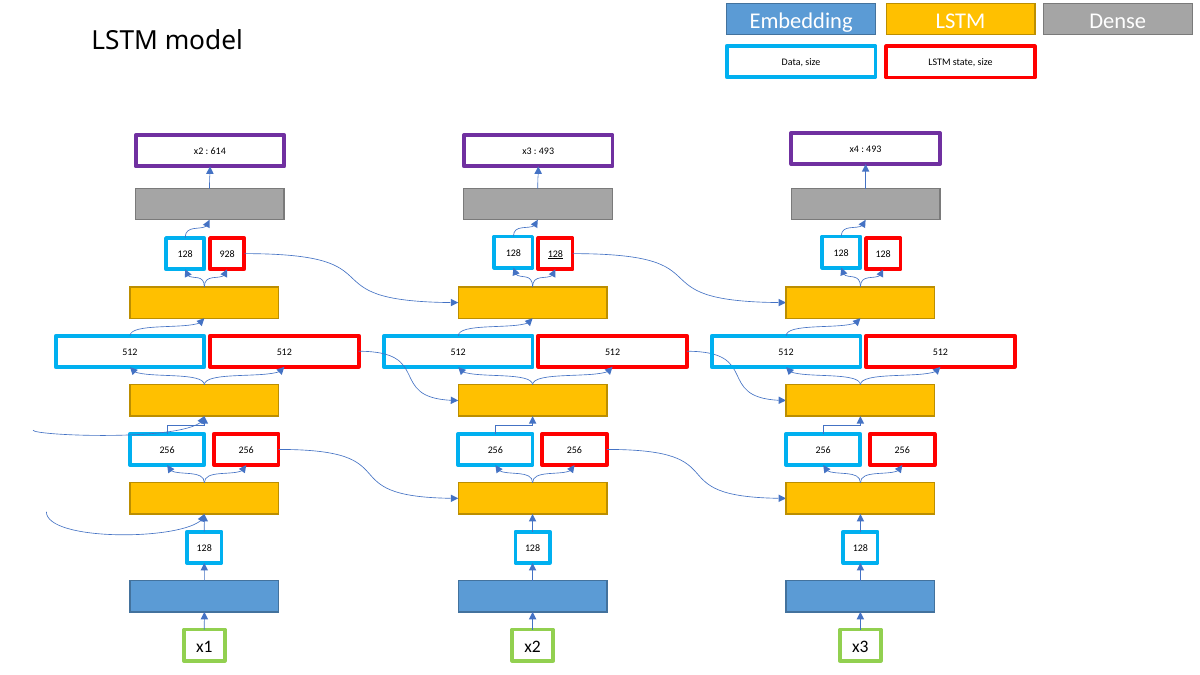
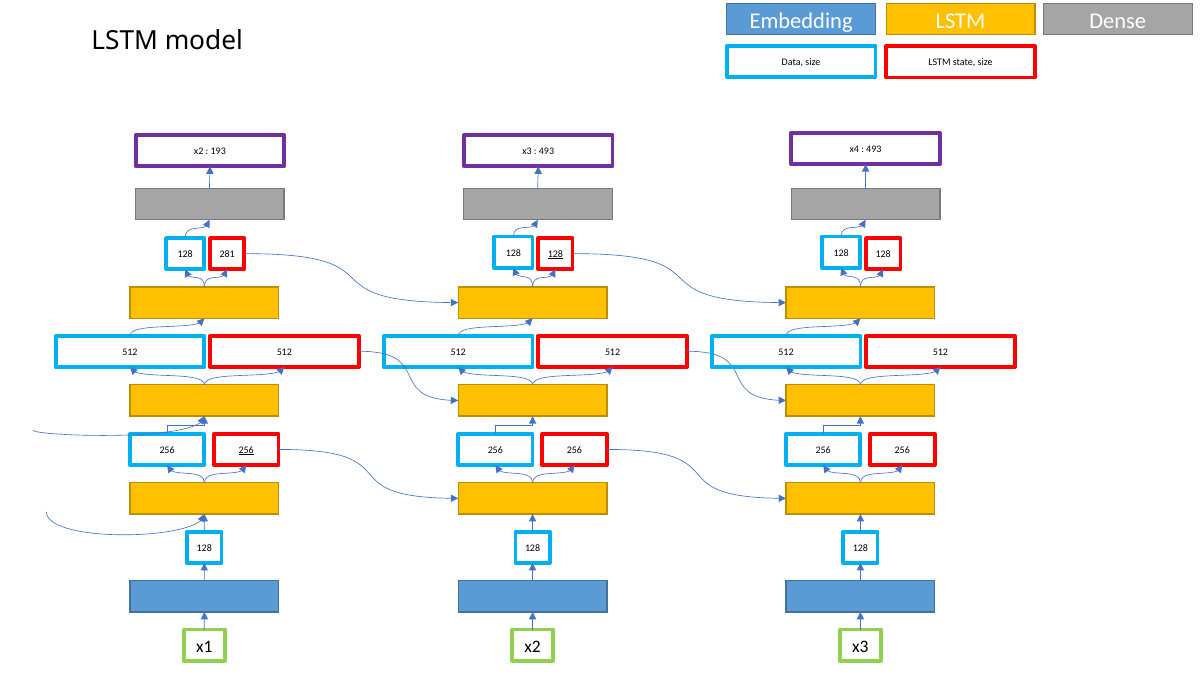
614: 614 -> 193
928: 928 -> 281
256 at (246, 450) underline: none -> present
